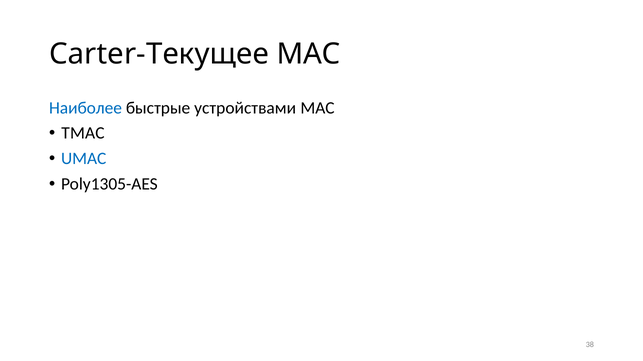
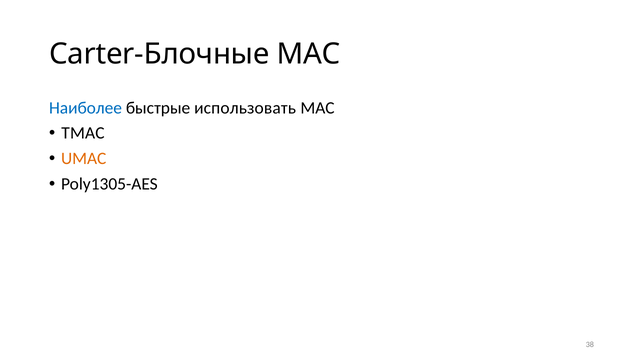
Carter-Текущее: Carter-Текущее -> Carter-Блочные
устройствами: устройствами -> использовать
UMAC colour: blue -> orange
